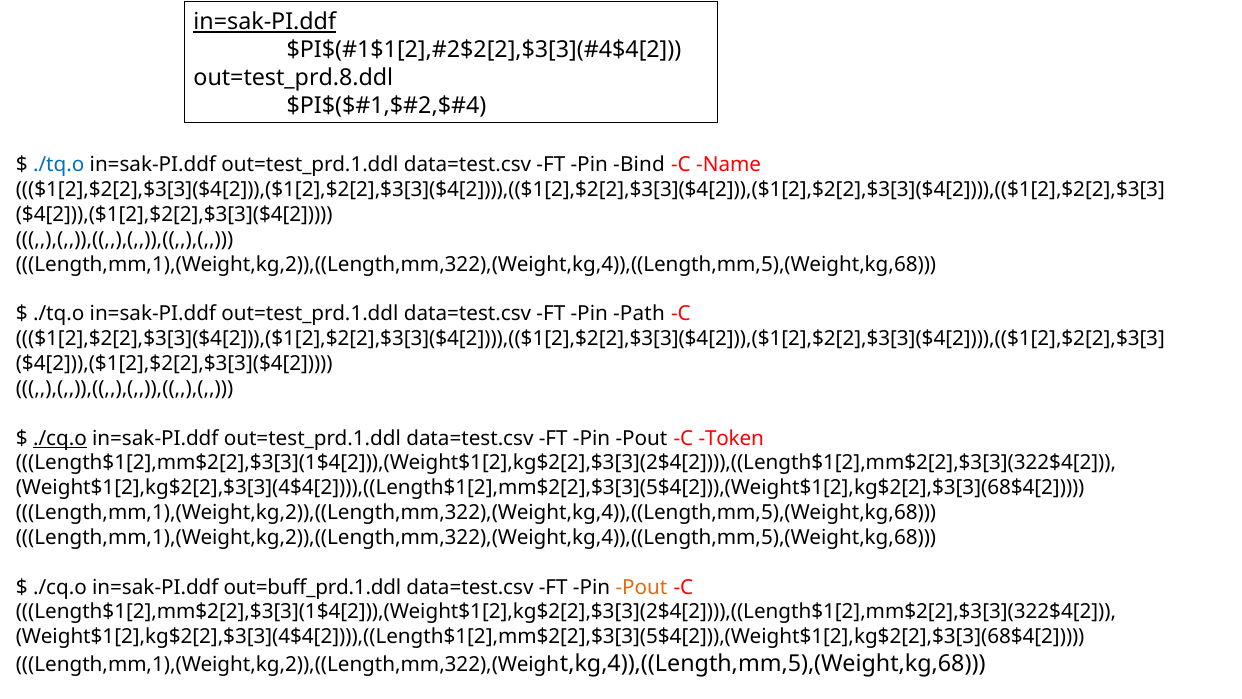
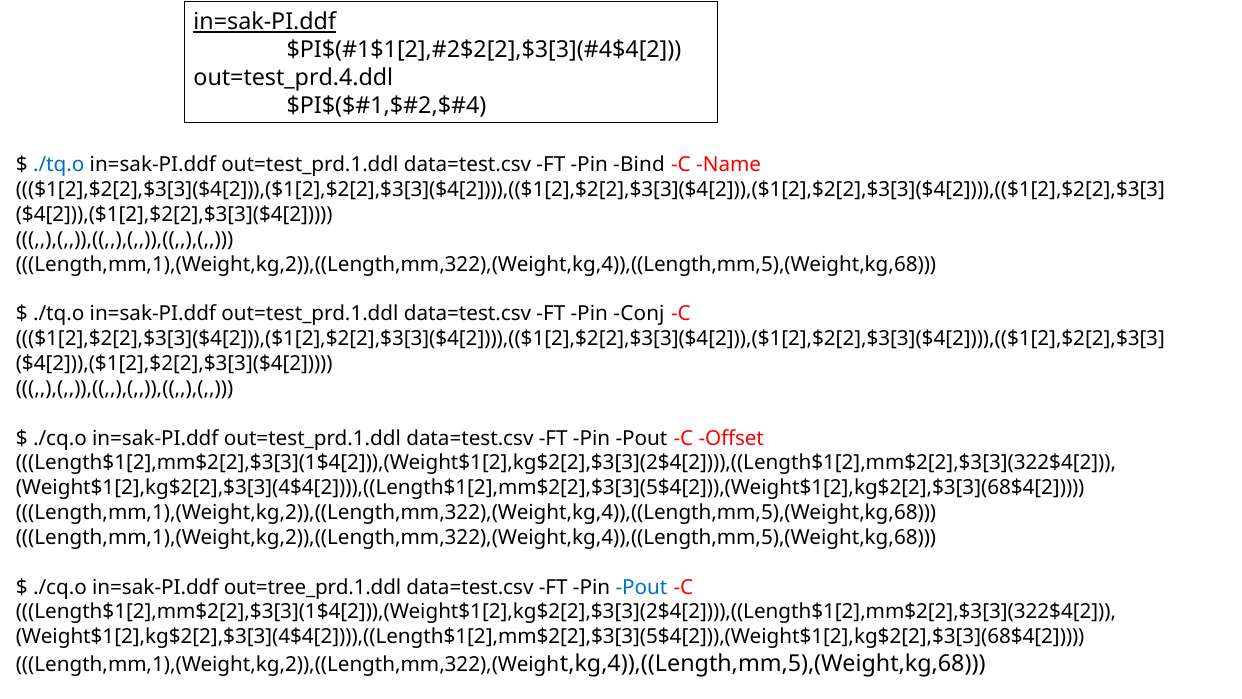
out=test_prd.8.ddl: out=test_prd.8.ddl -> out=test_prd.4.ddl
Path: Path -> Conj
./cq.o at (60, 438) underline: present -> none
Token: Token -> Offset
out=buff_prd.1.ddl: out=buff_prd.1.ddl -> out=tree_prd.1.ddl
Pout at (641, 587) colour: orange -> blue
